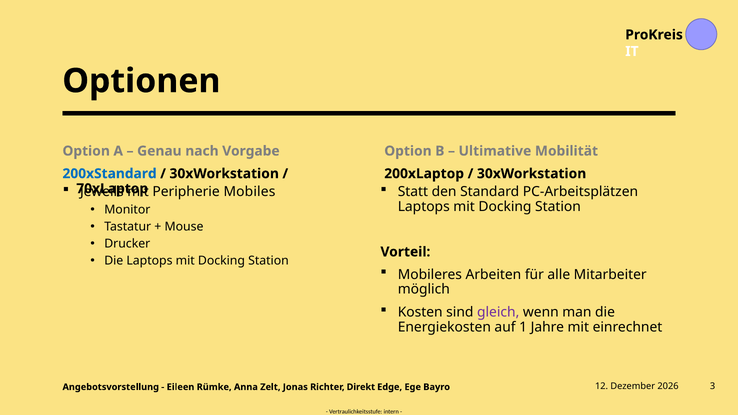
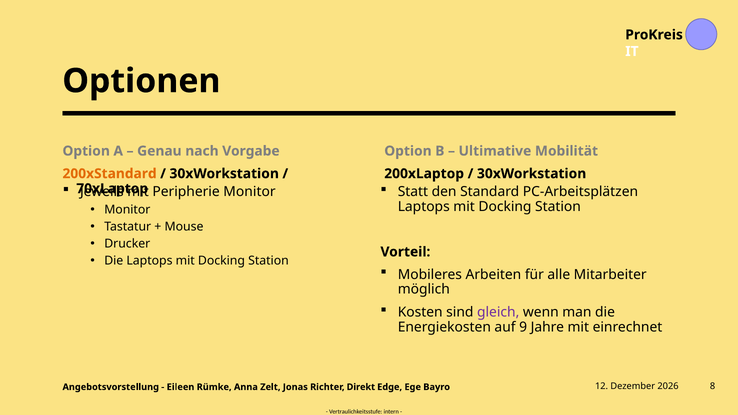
200xStandard colour: blue -> orange
Peripherie Mobiles: Mobiles -> Monitor
1: 1 -> 9
3: 3 -> 8
